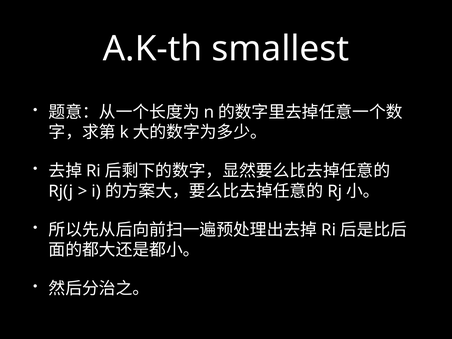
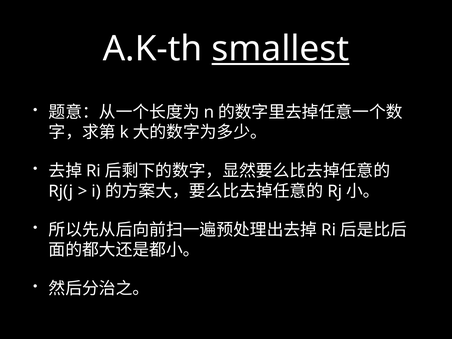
smallest underline: none -> present
